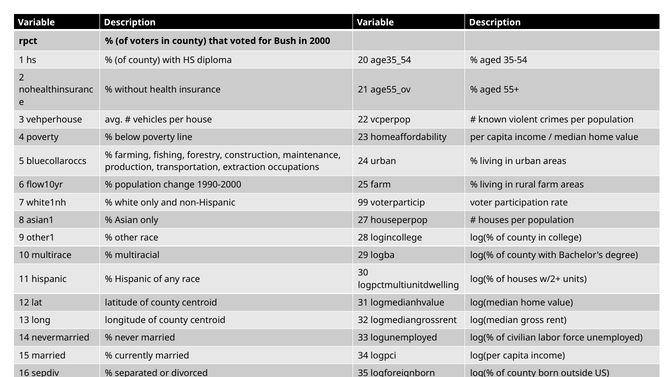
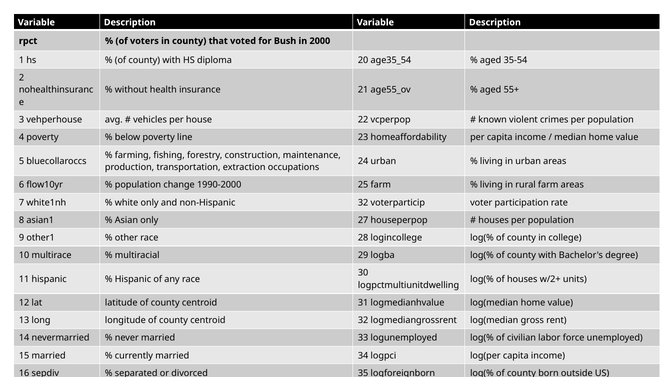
non-Hispanic 99: 99 -> 32
